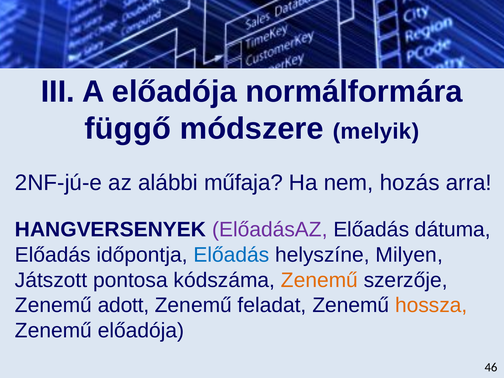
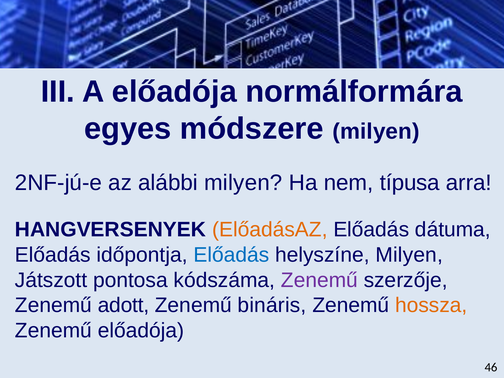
függő: függő -> egyes
módszere melyik: melyik -> milyen
alábbi műfaja: műfaja -> milyen
hozás: hozás -> típusa
ElőadásAZ colour: purple -> orange
Zenemű at (319, 280) colour: orange -> purple
feladat: feladat -> bináris
